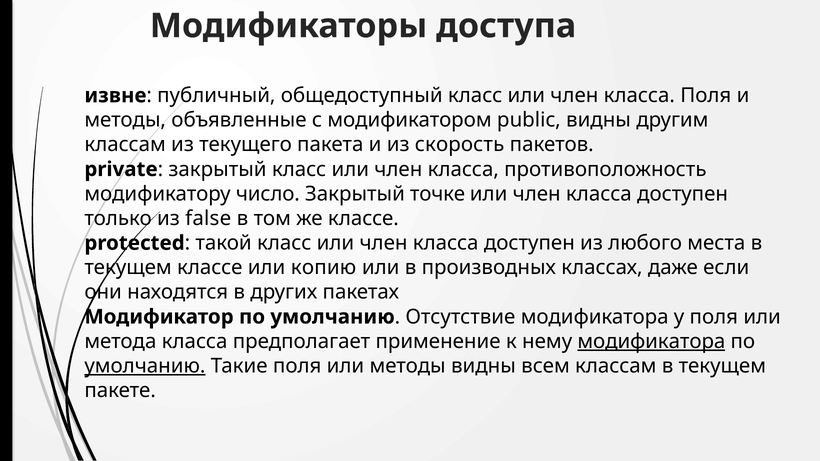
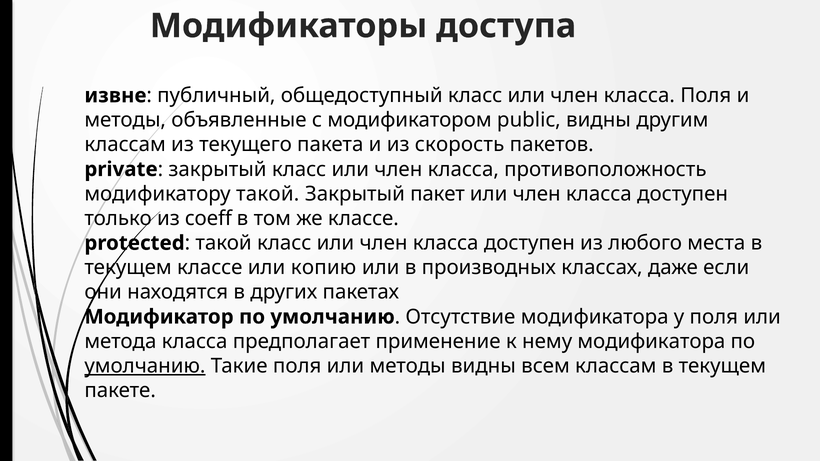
модификатору число: число -> такой
точке: точке -> пакет
false: false -> coeff
модификатора at (651, 342) underline: present -> none
